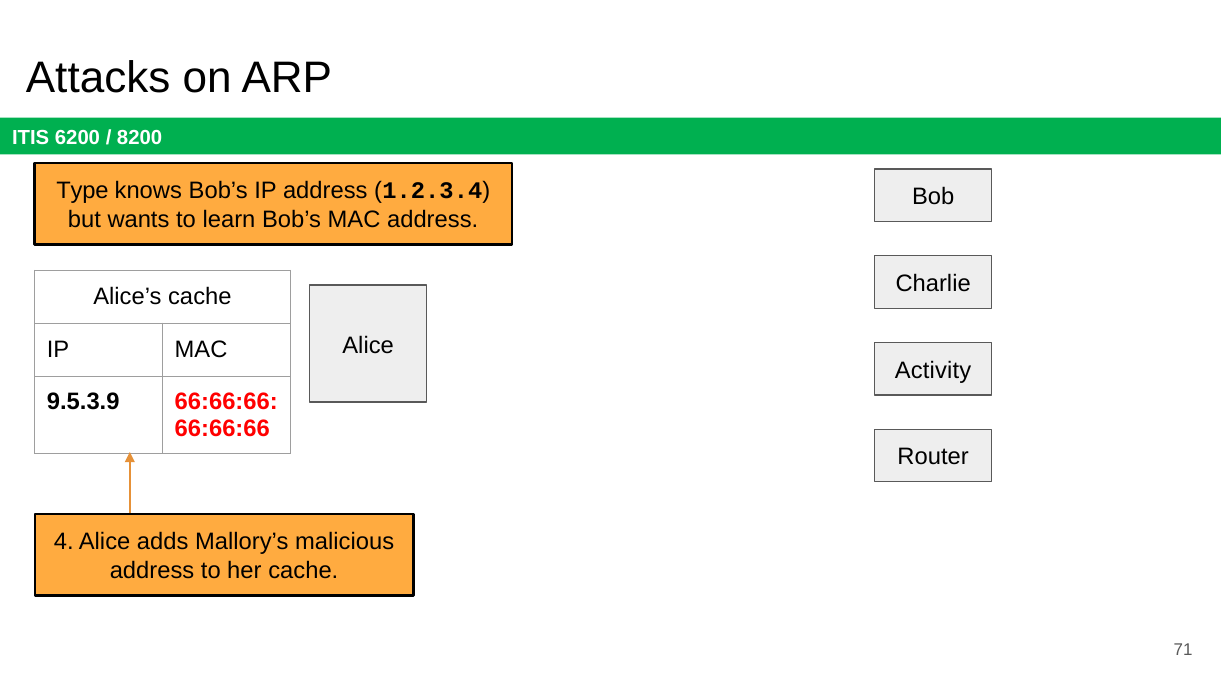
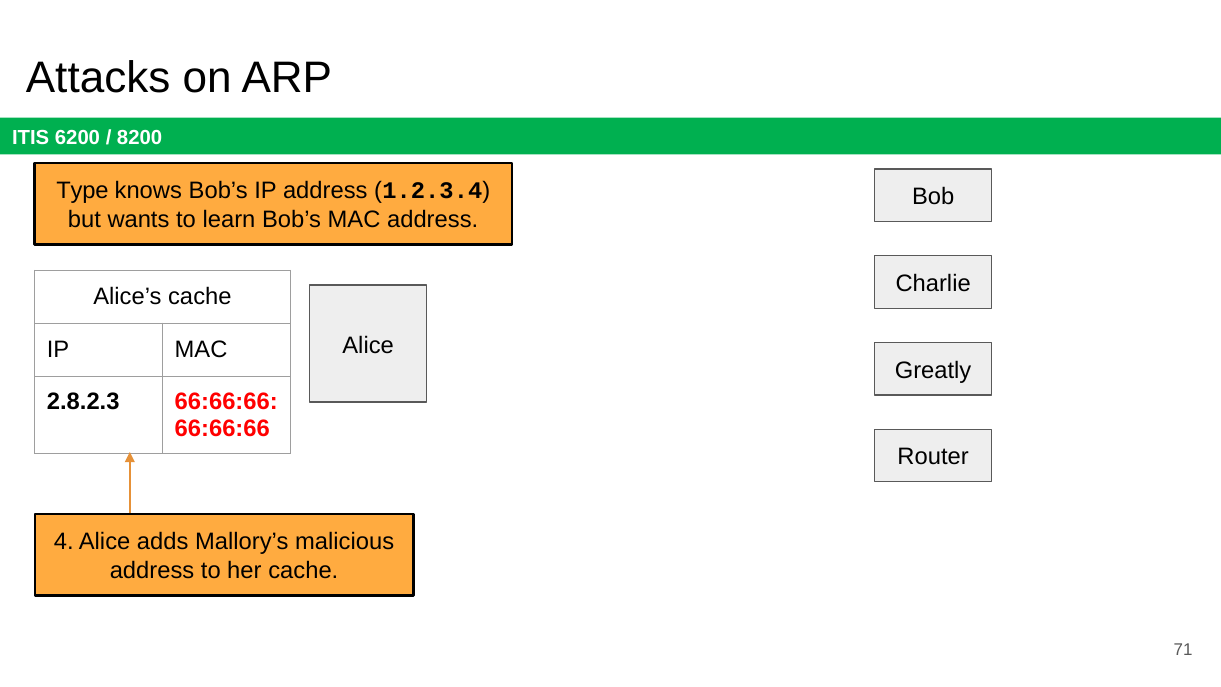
Activity: Activity -> Greatly
9.5.3.9: 9.5.3.9 -> 2.8.2.3
